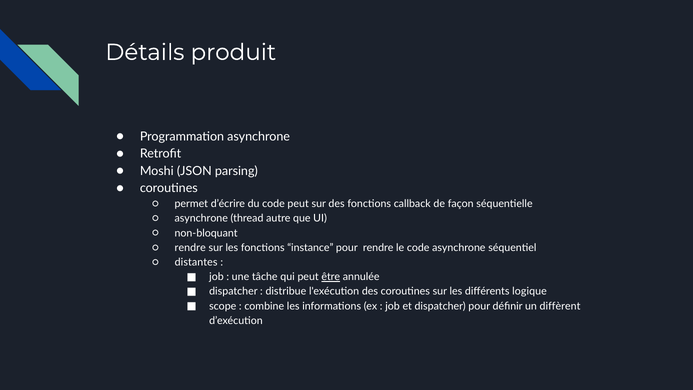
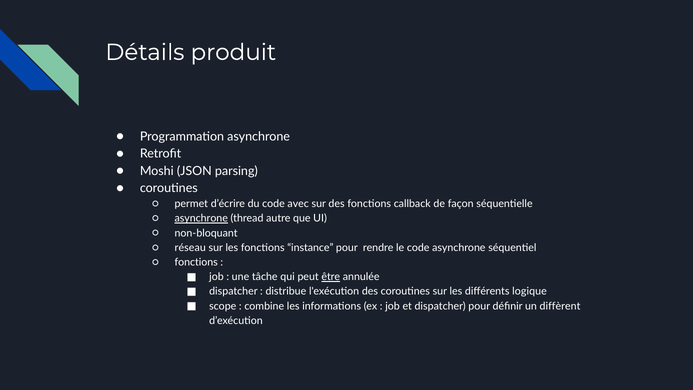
code peut: peut -> avec
asynchrone at (201, 218) underline: none -> present
rendre at (190, 248): rendre -> réseau
distantes at (196, 262): distantes -> fonctions
